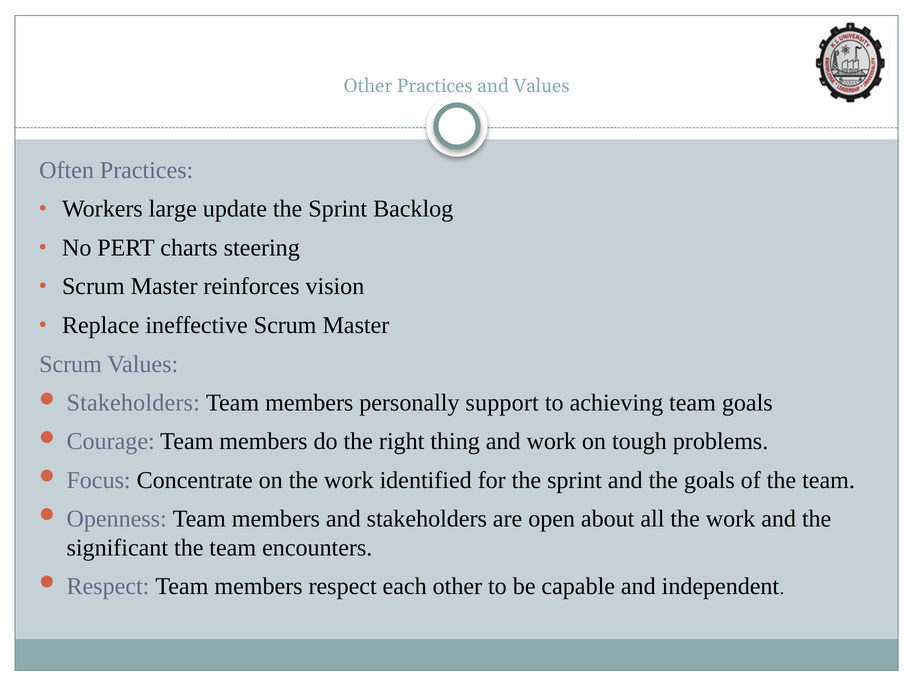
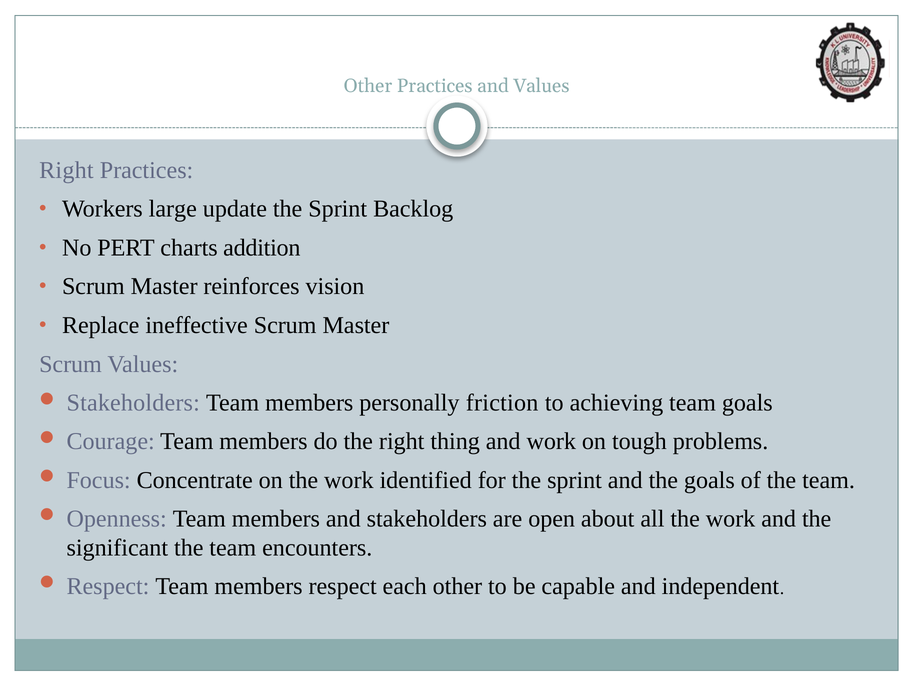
Often at (67, 170): Often -> Right
steering: steering -> addition
support: support -> friction
